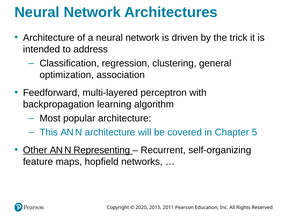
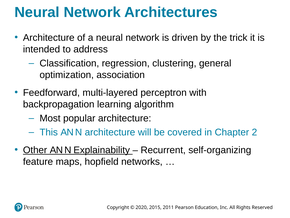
5: 5 -> 2
Representing: Representing -> Explainability
